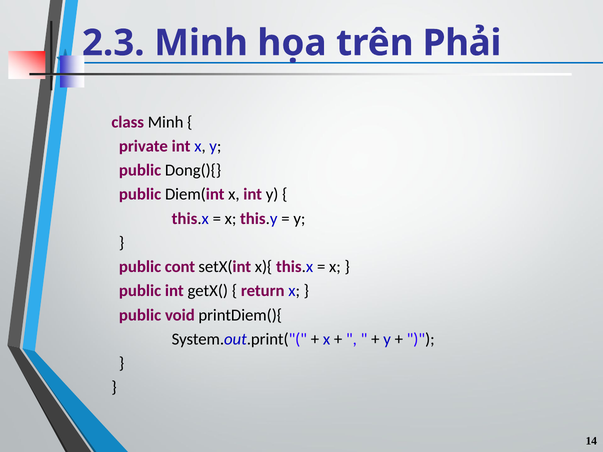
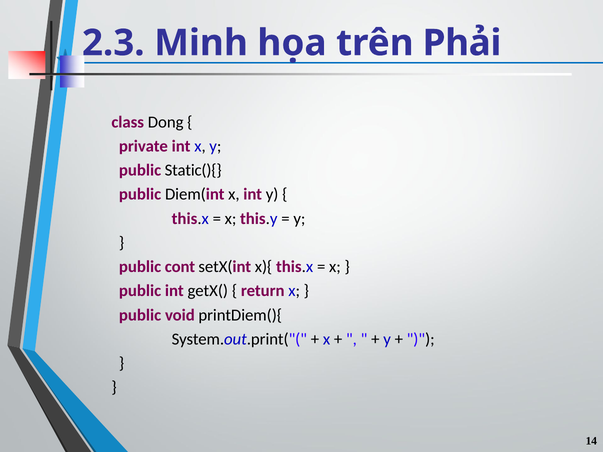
class Minh: Minh -> Dong
Dong(){: Dong(){ -> Static(){
